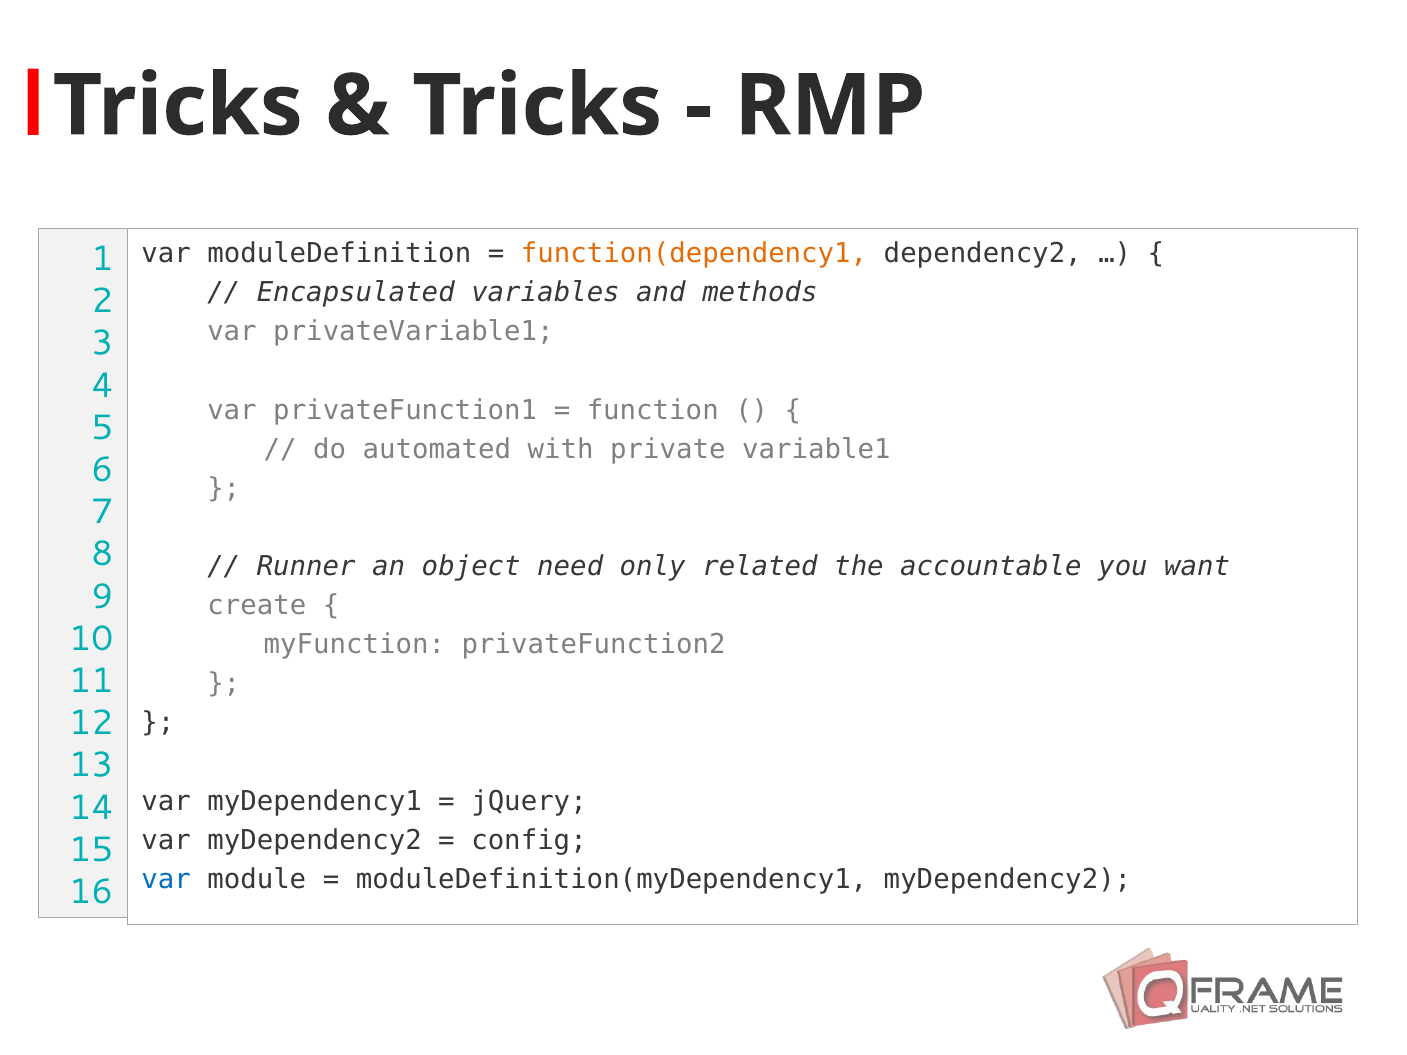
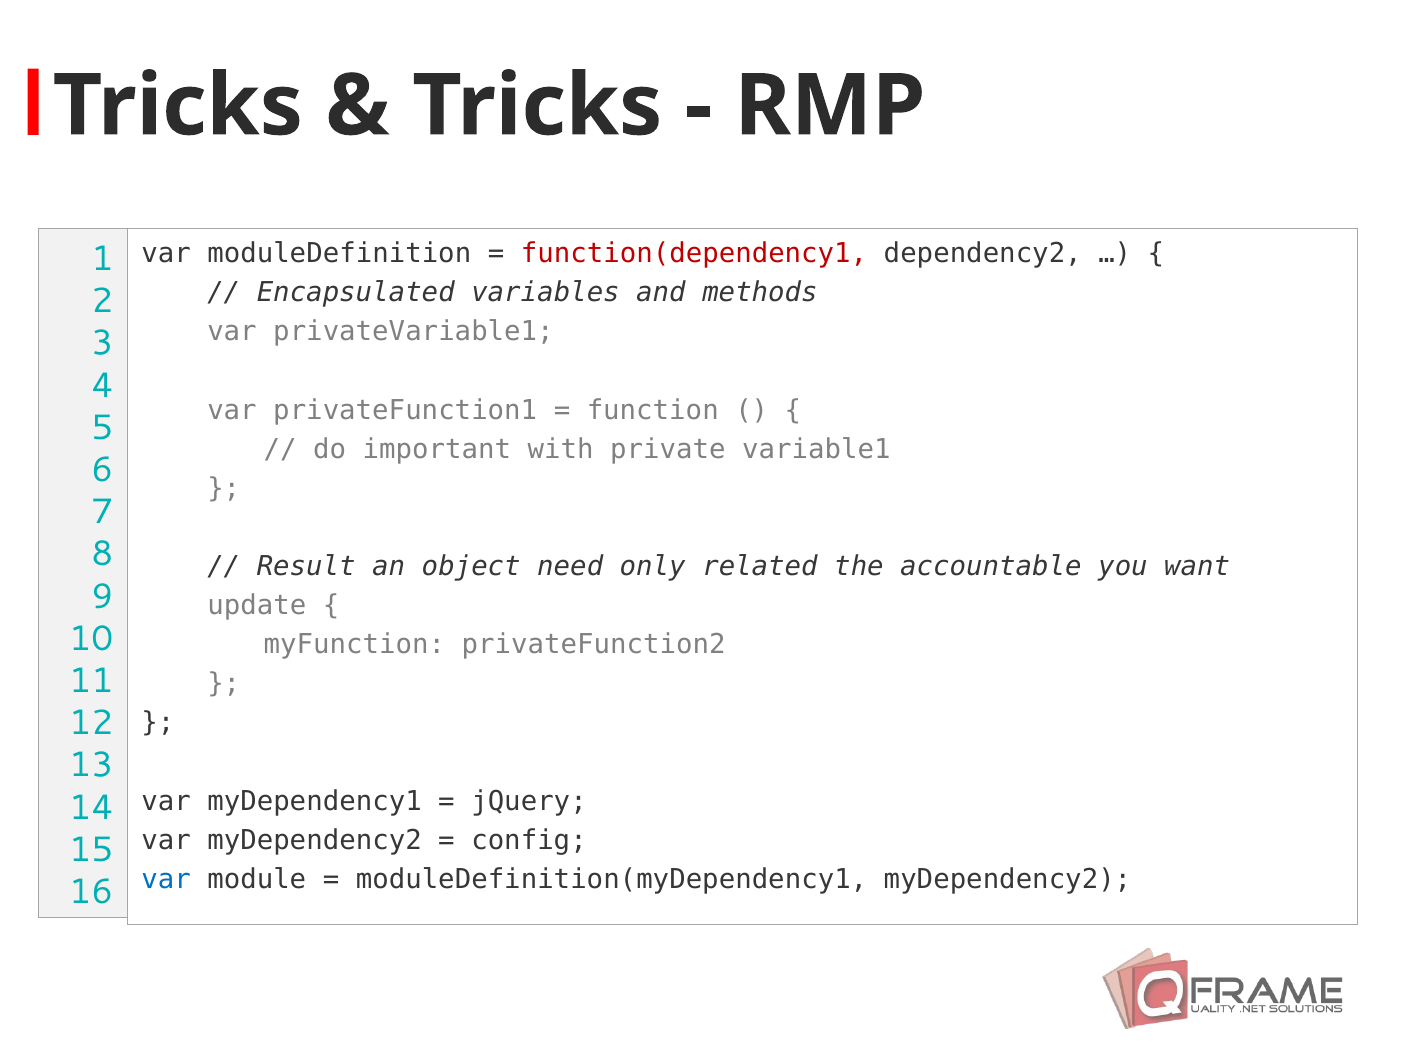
function(dependency1 colour: orange -> red
automated: automated -> important
Runner: Runner -> Result
create: create -> update
